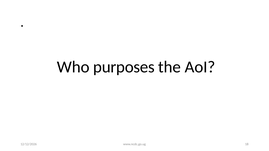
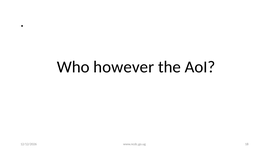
purposes: purposes -> however
